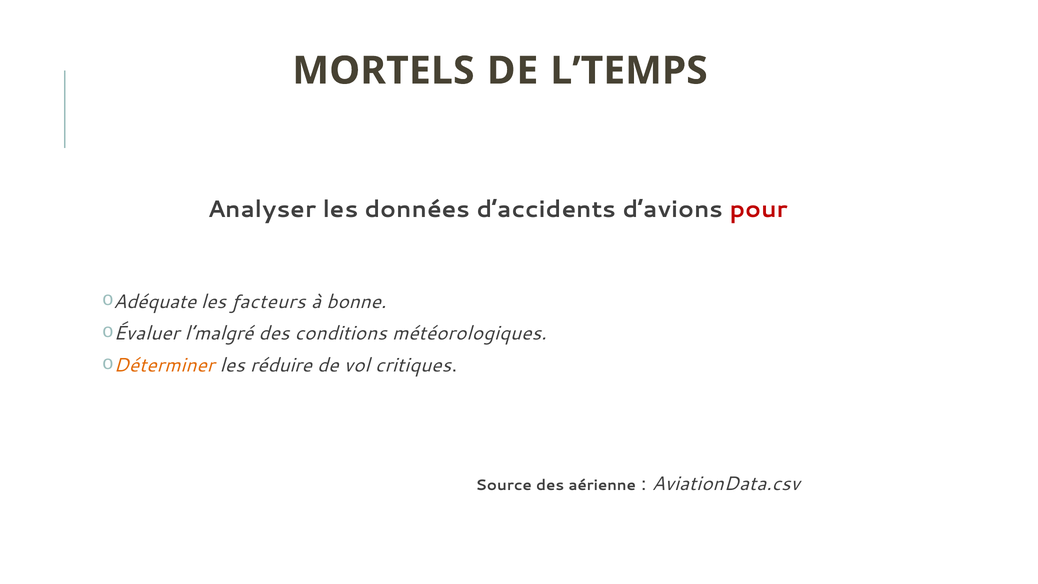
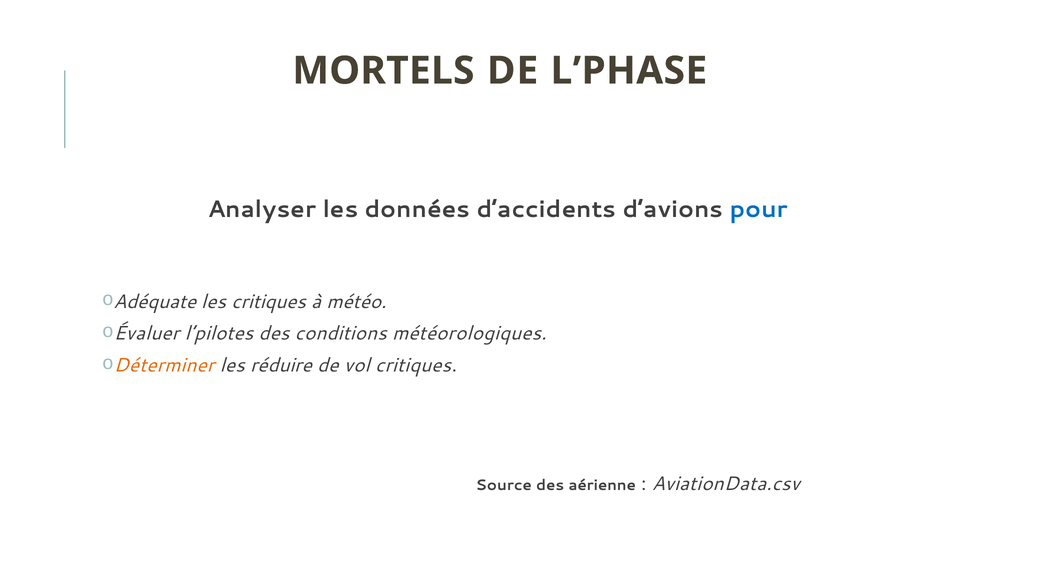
L’TEMPS: L’TEMPS -> L’PHASE
pour colour: red -> blue
les facteurs: facteurs -> critiques
bonne: bonne -> météo
l’malgré: l’malgré -> l’pilotes
